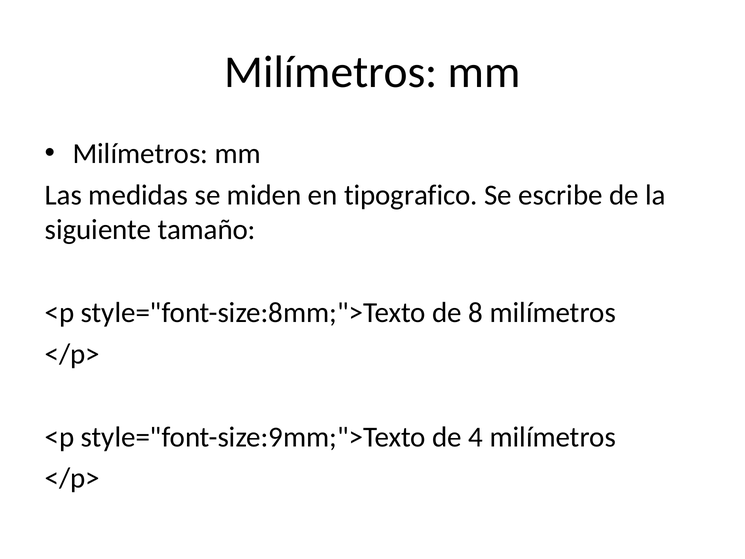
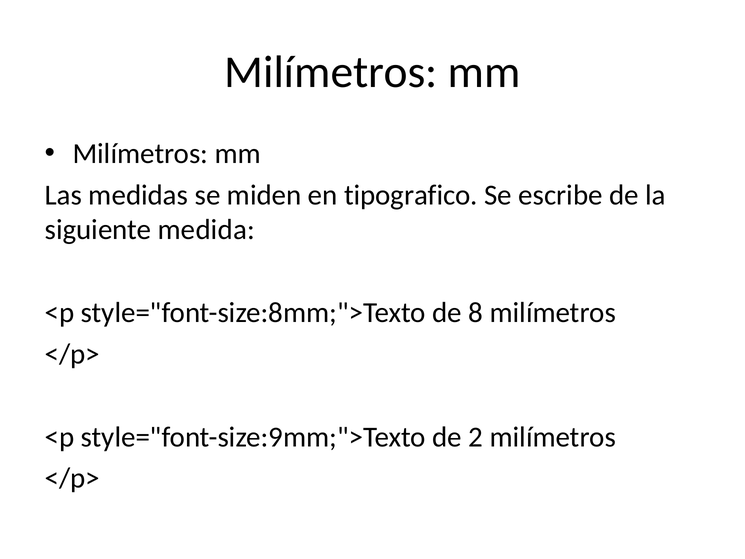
tamaño: tamaño -> medida
4: 4 -> 2
